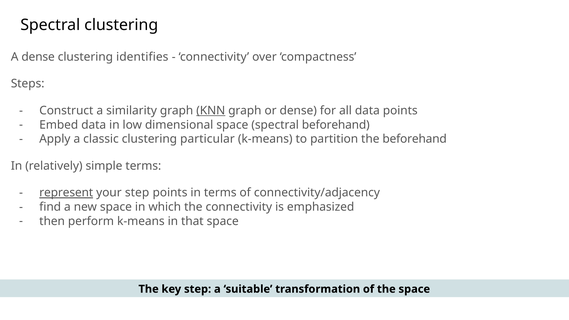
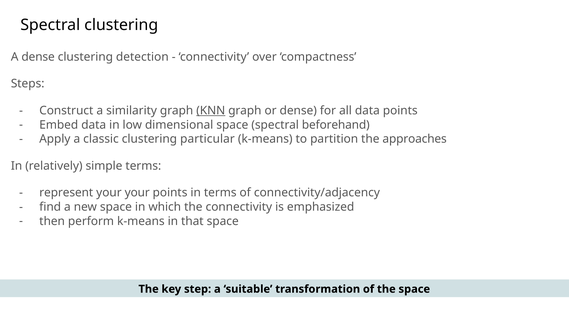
identifies: identifies -> detection
the beforehand: beforehand -> approaches
represent underline: present -> none
your step: step -> your
